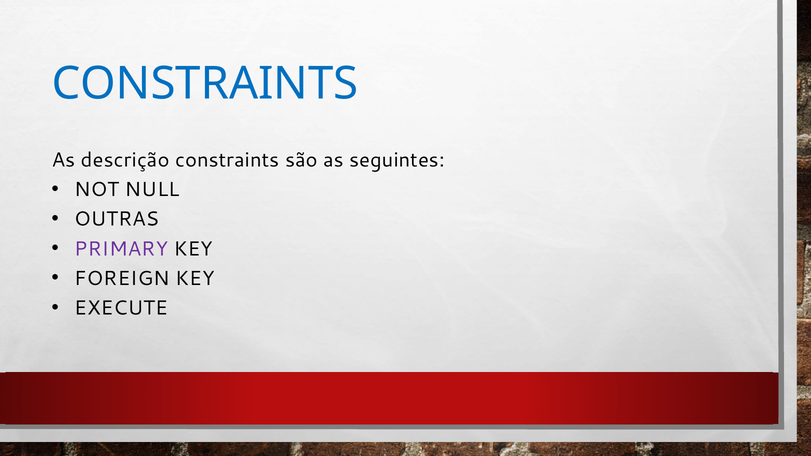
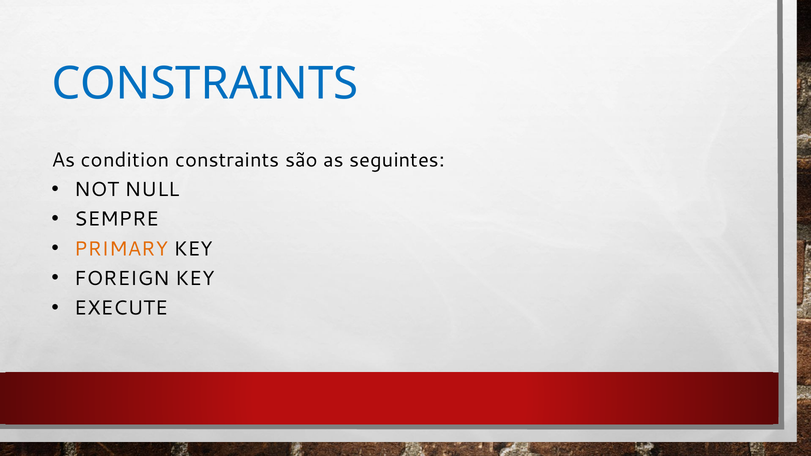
descrição: descrição -> condition
OUTRAS: OUTRAS -> SEMPRE
PRIMARY colour: purple -> orange
